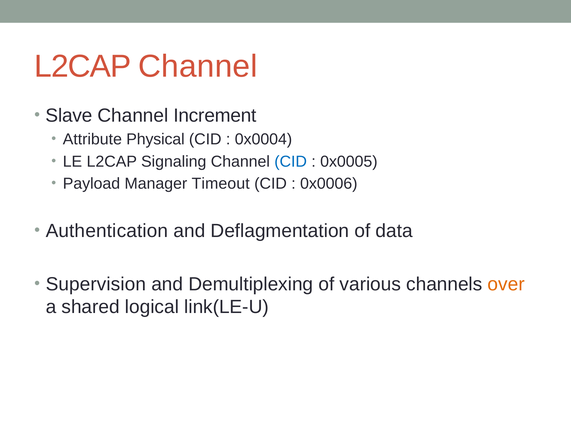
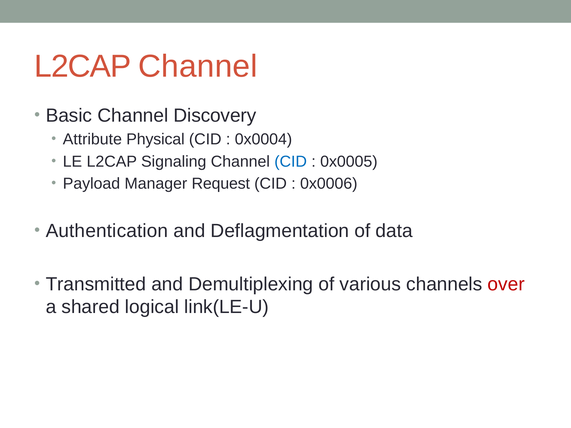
Slave: Slave -> Basic
Increment: Increment -> Discovery
Timeout: Timeout -> Request
Supervision: Supervision -> Transmitted
over colour: orange -> red
